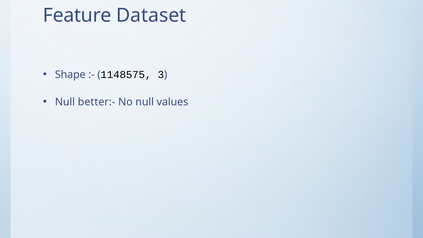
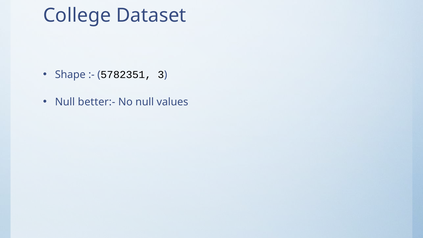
Feature: Feature -> College
1148575: 1148575 -> 5782351
